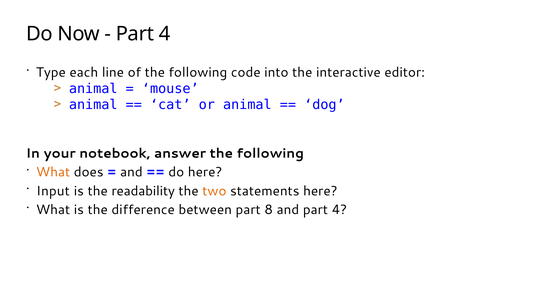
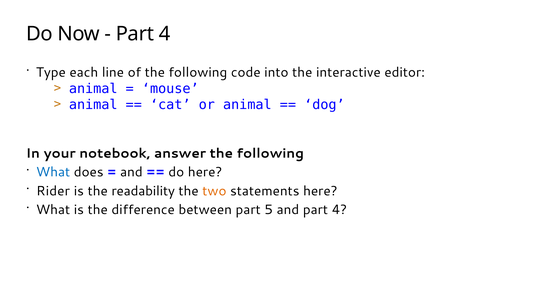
What at (53, 172) colour: orange -> blue
Input: Input -> Rider
8: 8 -> 5
